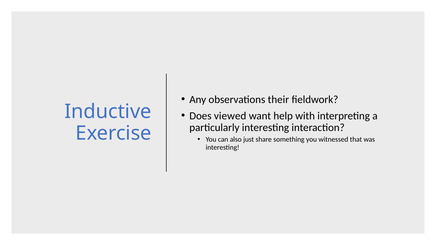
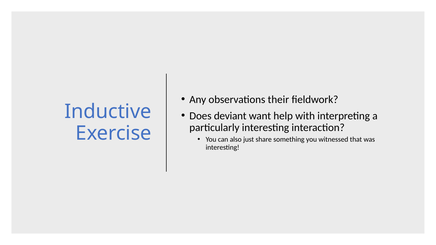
viewed: viewed -> deviant
